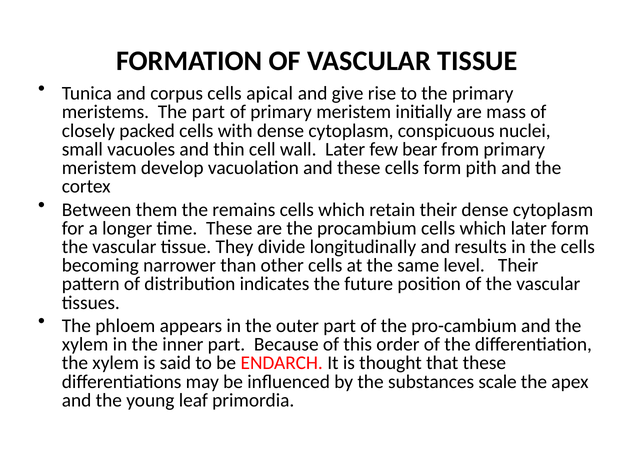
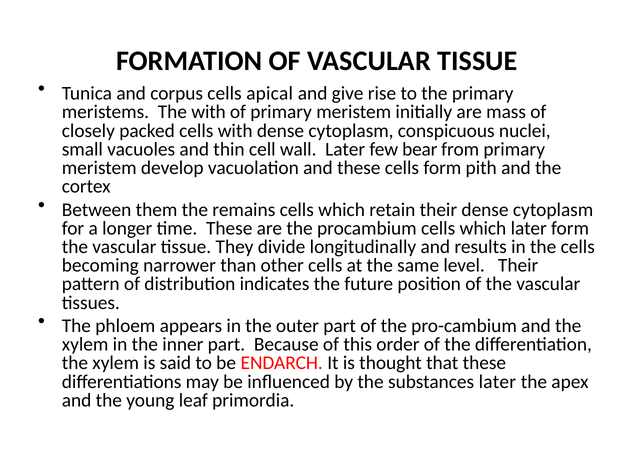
The part: part -> with
substances scale: scale -> later
